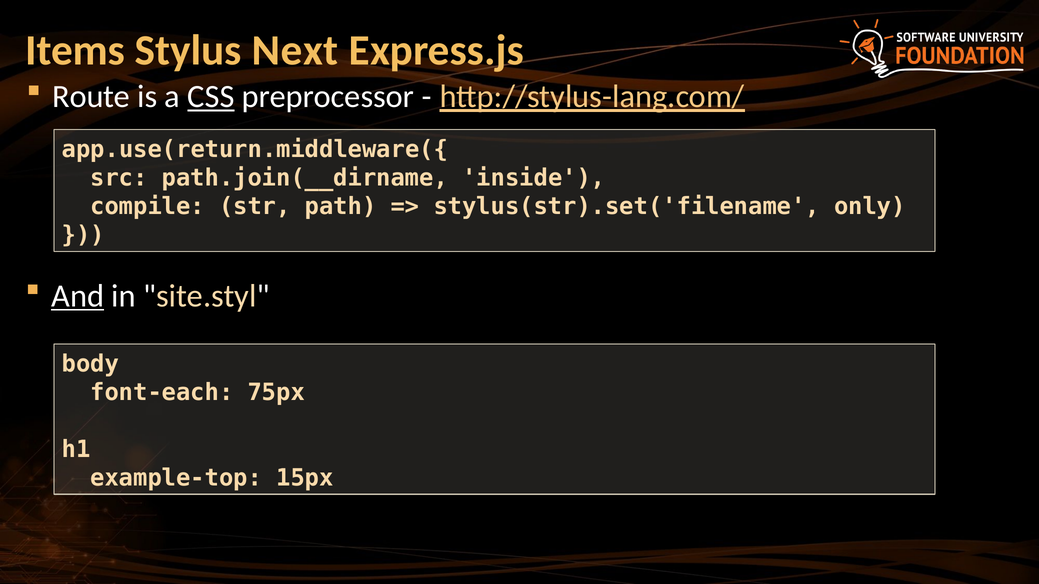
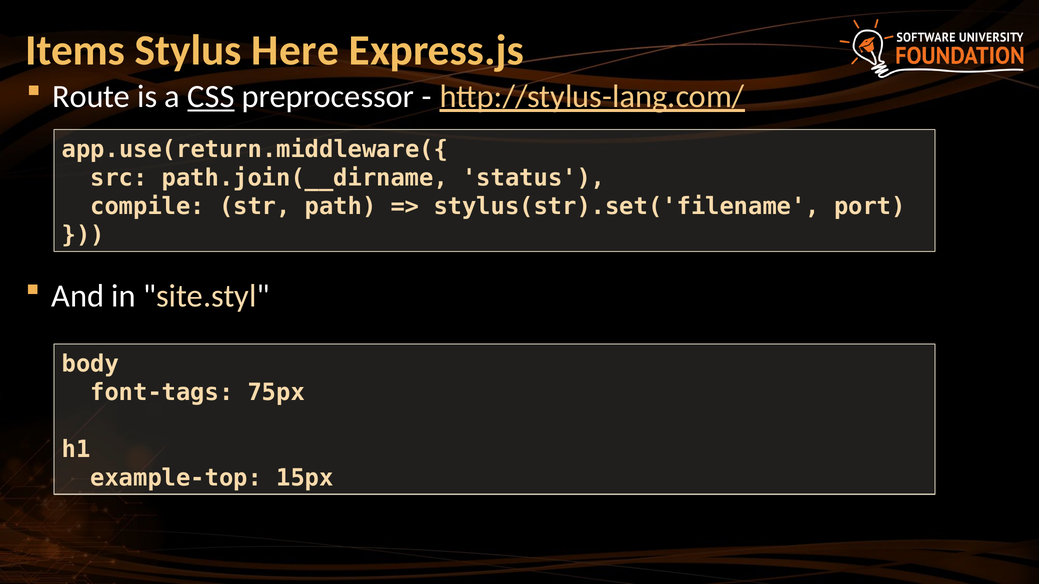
Next: Next -> Here
inside: inside -> status
only: only -> port
And underline: present -> none
font-each: font-each -> font-tags
